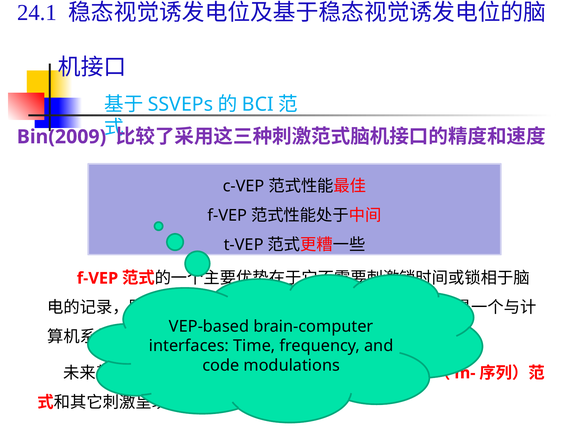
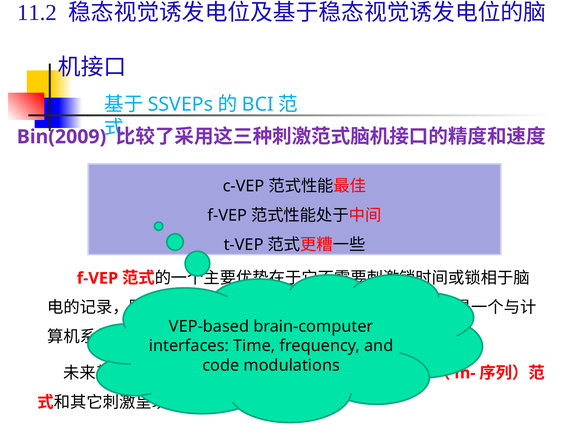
24.1: 24.1 -> 11.2
